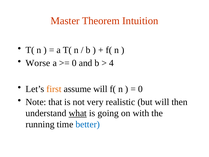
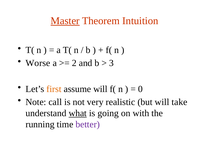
Master underline: none -> present
0 at (74, 63): 0 -> 2
4: 4 -> 3
that: that -> call
then: then -> take
better colour: blue -> purple
